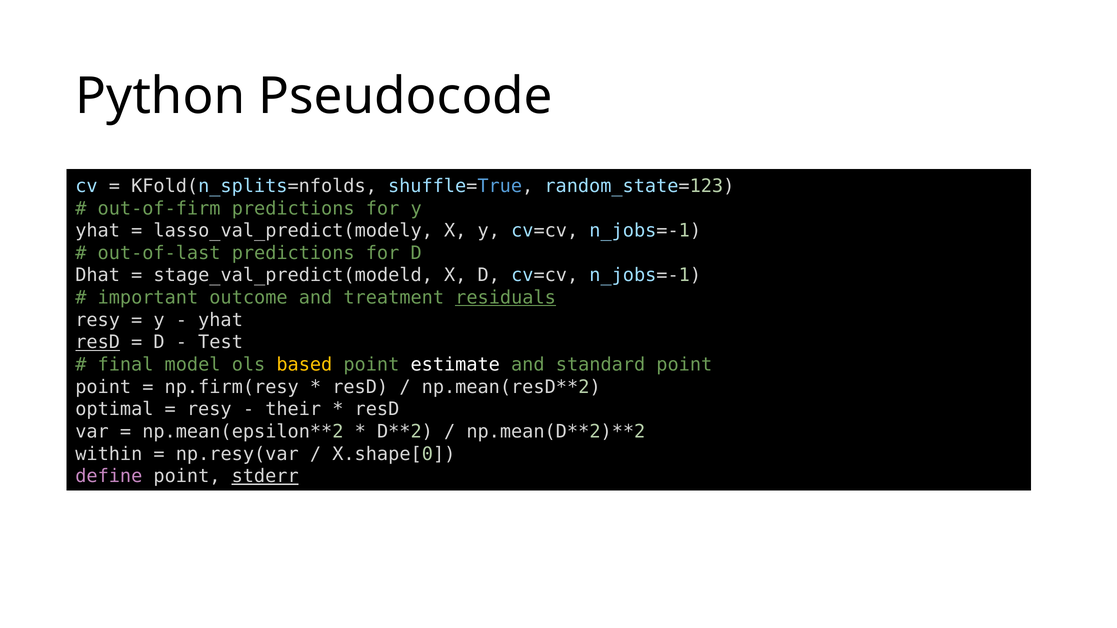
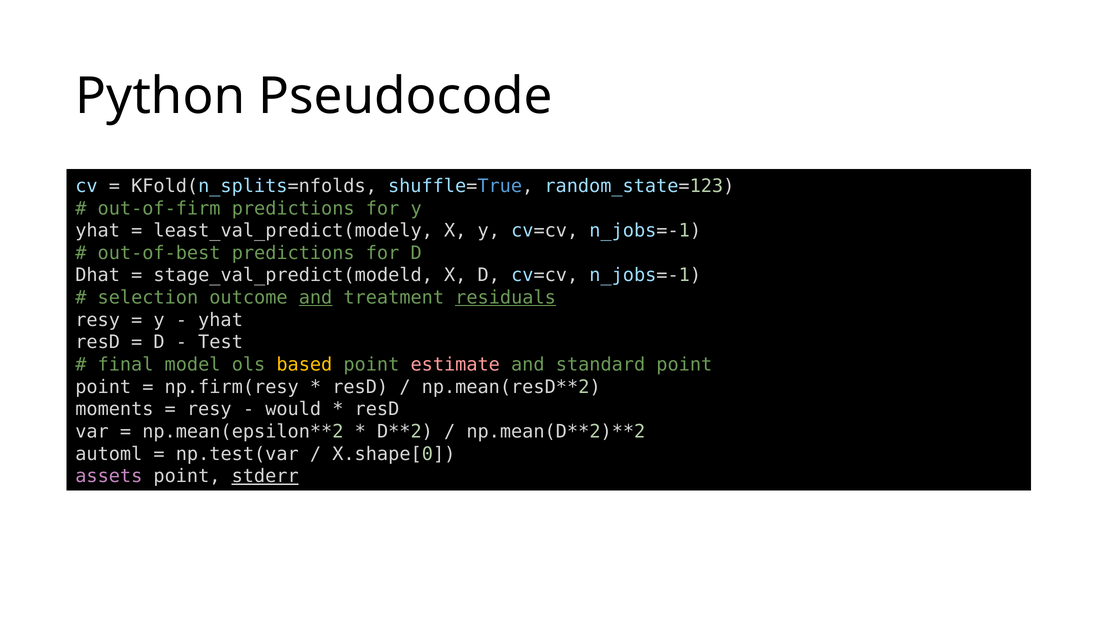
lasso_val_predict(modely: lasso_val_predict(modely -> least_val_predict(modely
out-of-last: out-of-last -> out-of-best
important: important -> selection
and at (316, 298) underline: none -> present
resD at (98, 342) underline: present -> none
estimate colour: white -> pink
optimal: optimal -> moments
their: their -> would
within: within -> automl
np.resy(var: np.resy(var -> np.test(var
define: define -> assets
